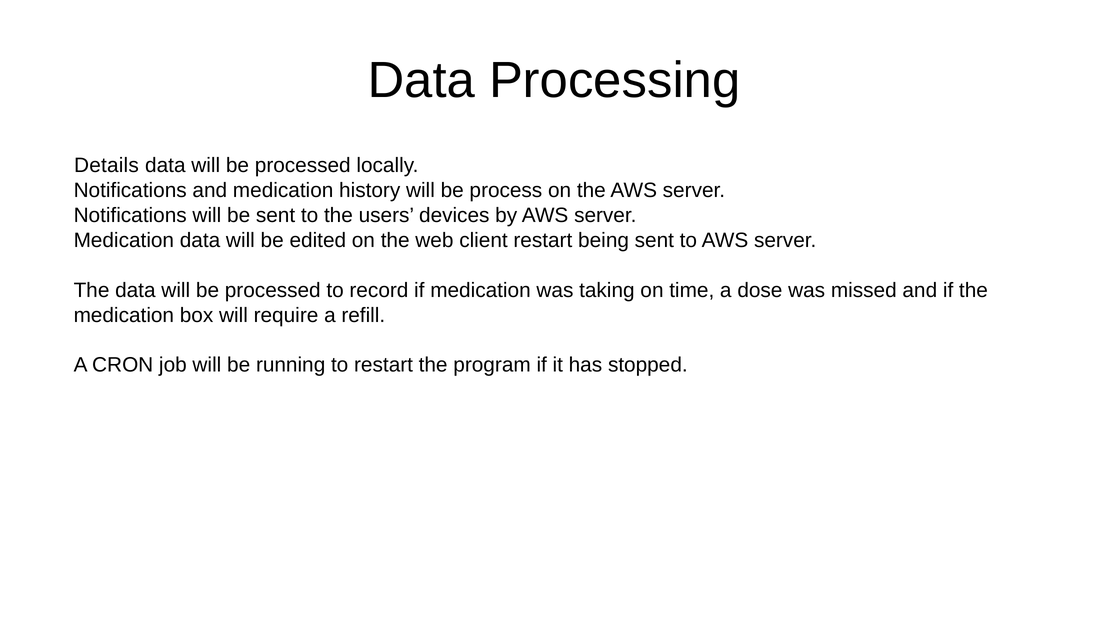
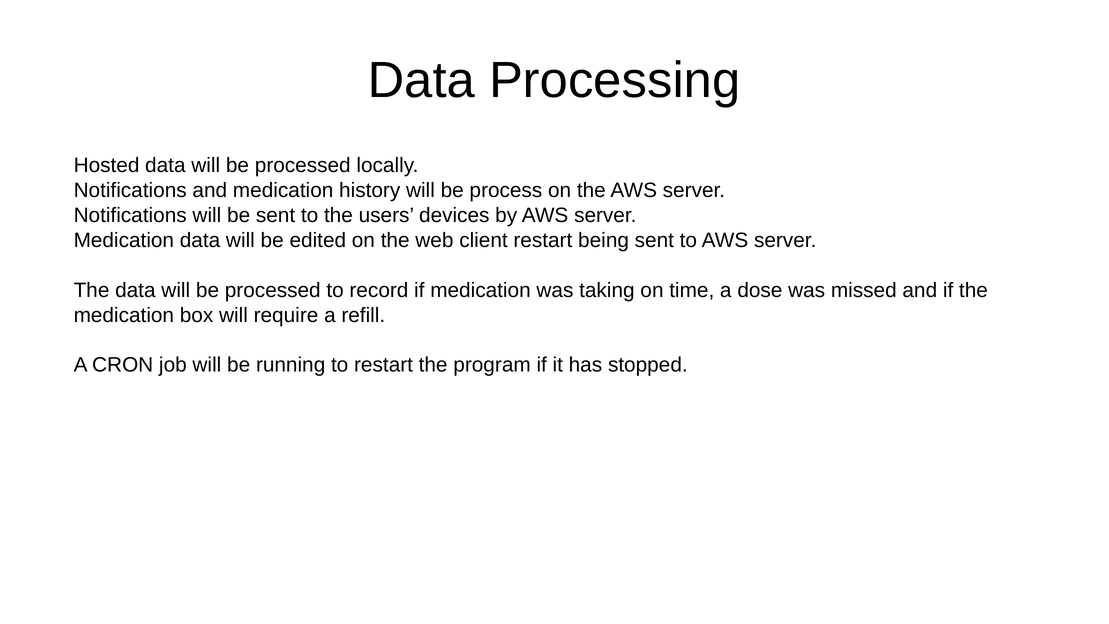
Details: Details -> Hosted
